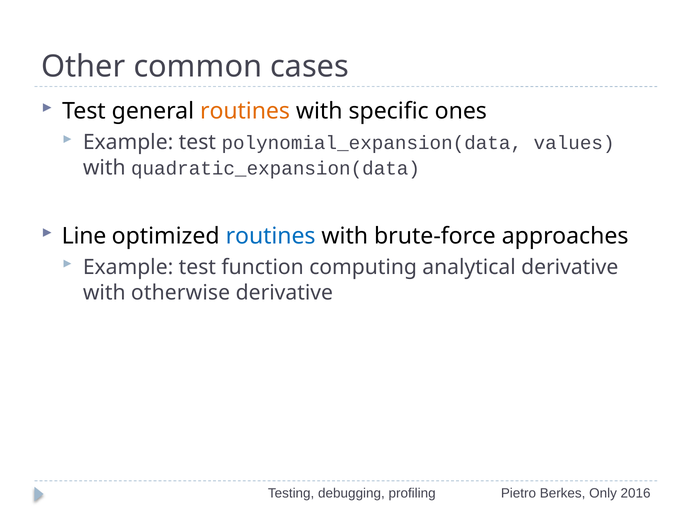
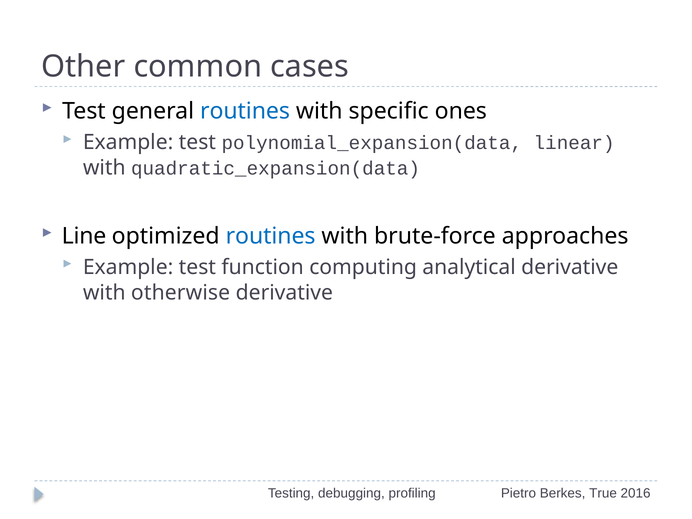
routines at (245, 111) colour: orange -> blue
values: values -> linear
Only: Only -> True
